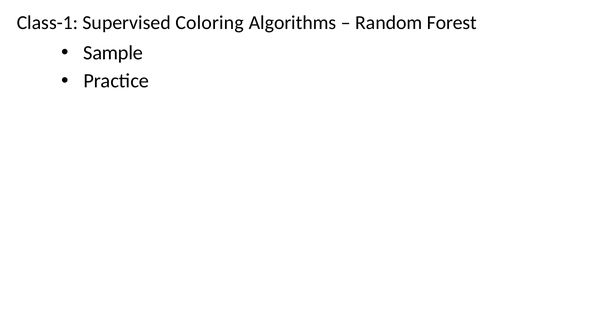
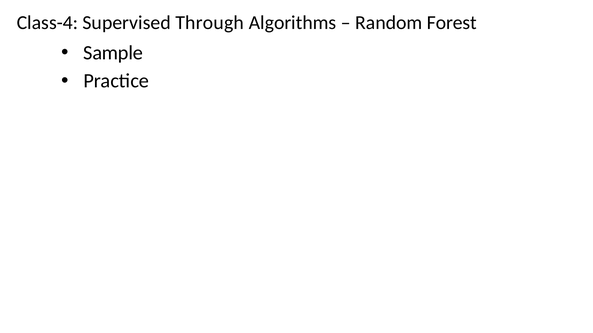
Class-1: Class-1 -> Class-4
Coloring: Coloring -> Through
